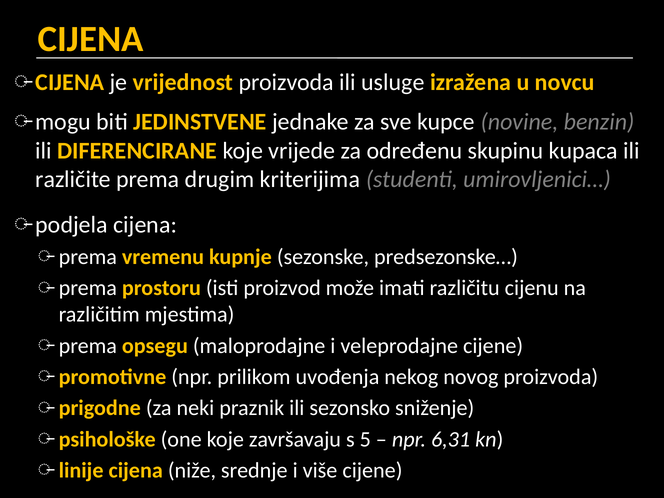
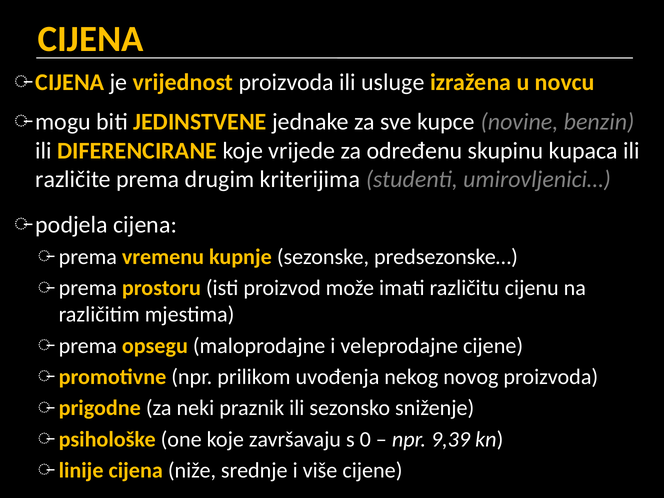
5: 5 -> 0
6,31: 6,31 -> 9,39
